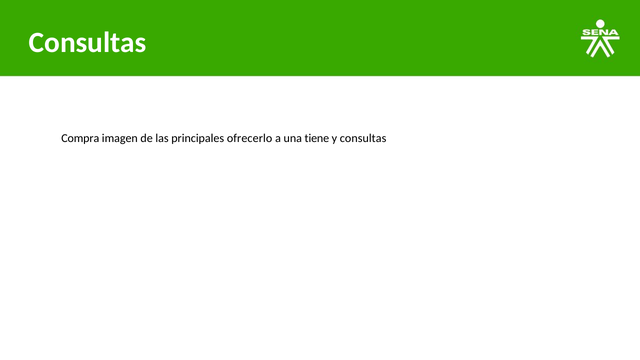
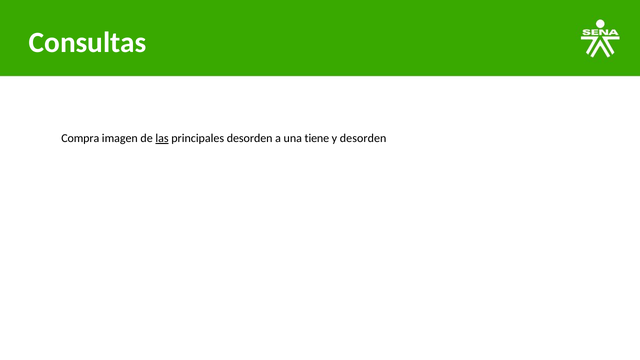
las underline: none -> present
principales ofrecerlo: ofrecerlo -> desorden
y consultas: consultas -> desorden
